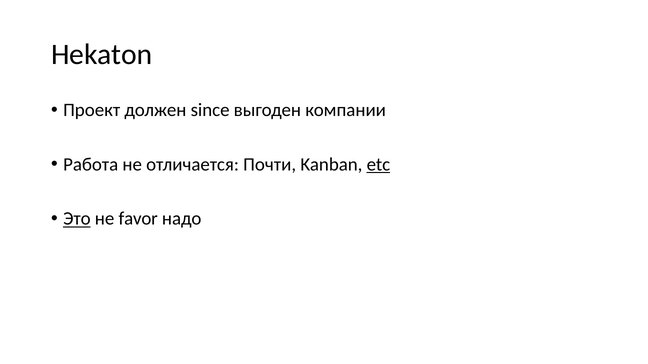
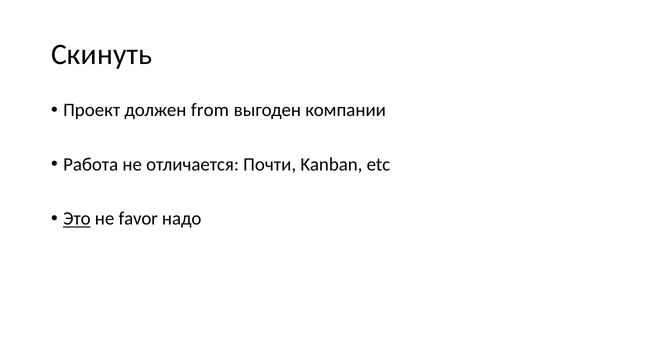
Hekaton: Hekaton -> Скинуть
since: since -> from
etc underline: present -> none
